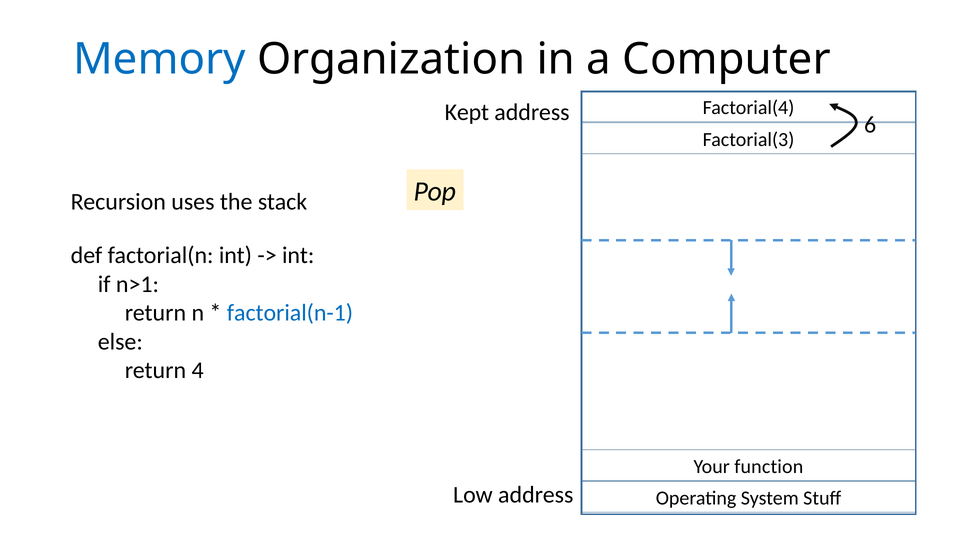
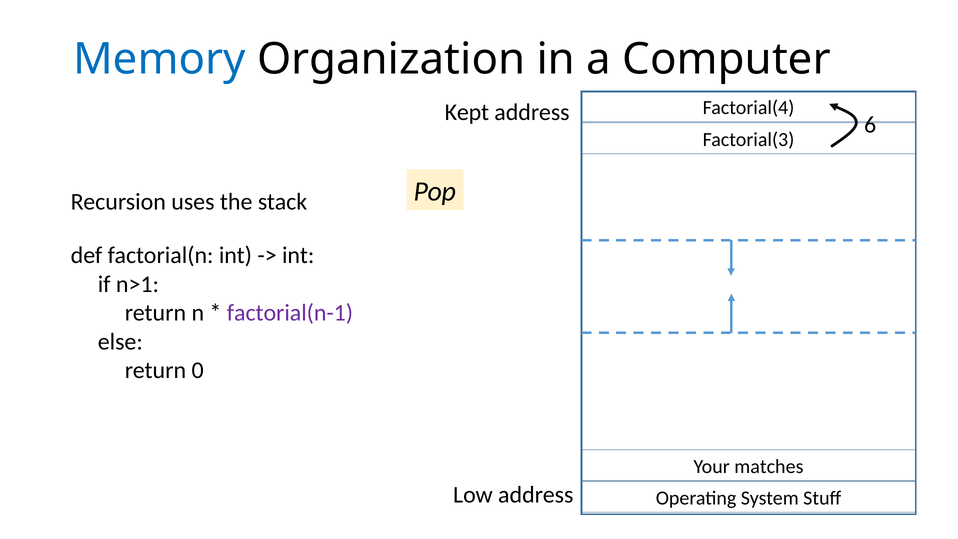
factorial(n-1 colour: blue -> purple
4: 4 -> 0
function: function -> matches
